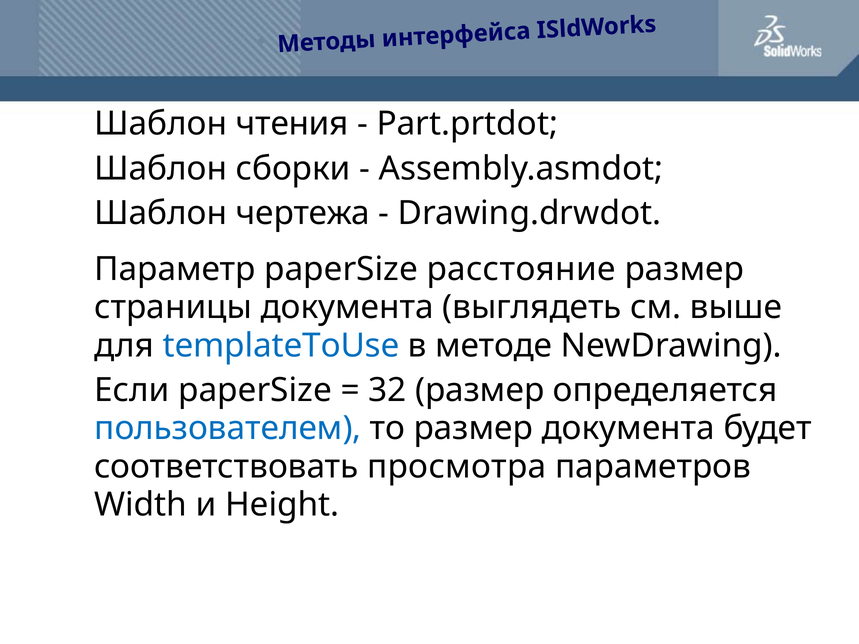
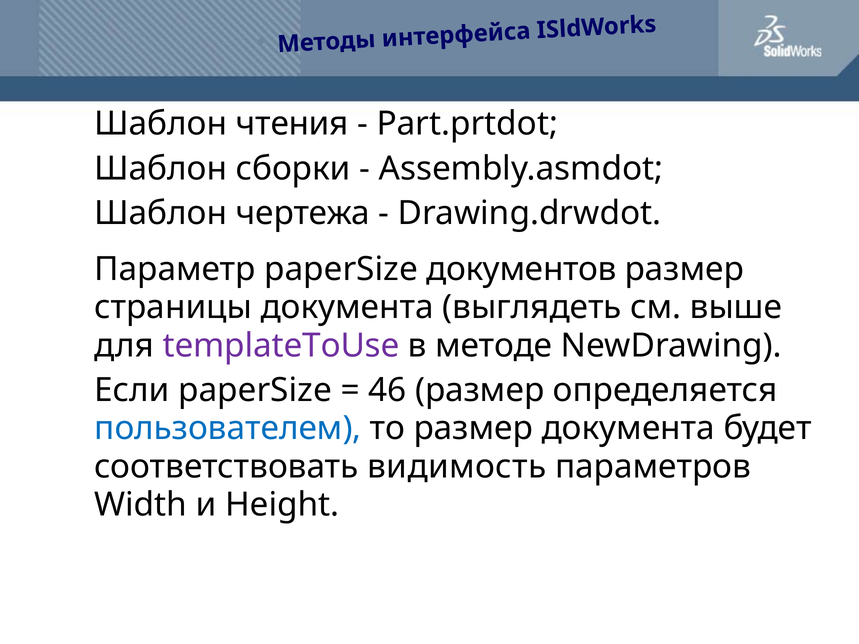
расстояние: расстояние -> документов
templateToUse colour: blue -> purple
32: 32 -> 46
просмотра: просмотра -> видимость
